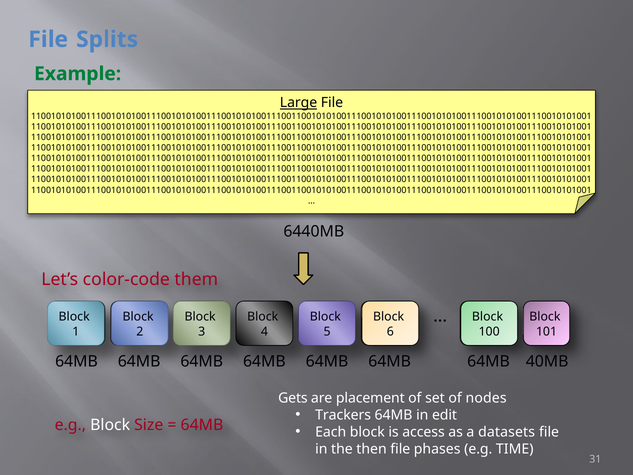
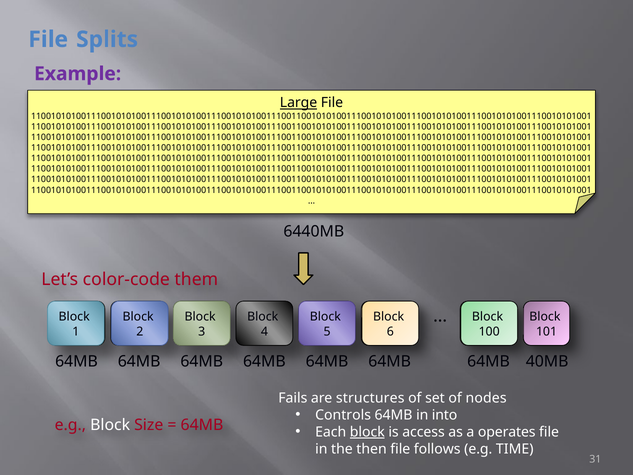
Example colour: green -> purple
Gets: Gets -> Fails
placement: placement -> structures
Trackers: Trackers -> Controls
edit: edit -> into
block at (367, 432) underline: none -> present
datasets: datasets -> operates
phases: phases -> follows
